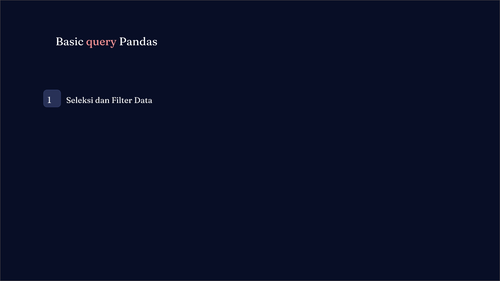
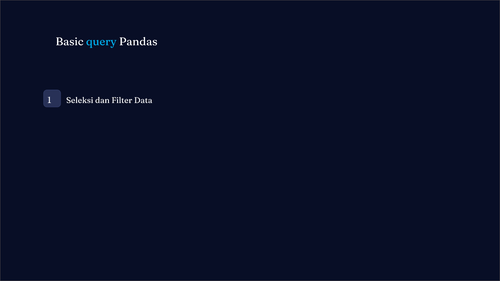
query colour: pink -> light blue
